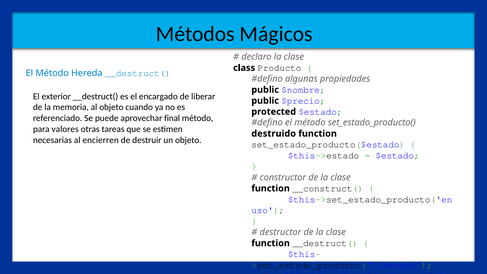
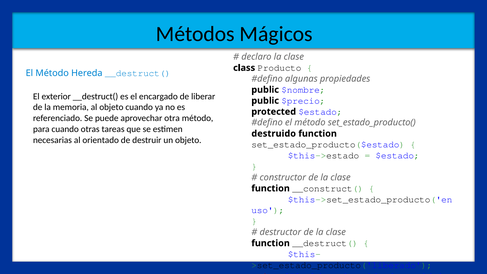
final: final -> otra
para valores: valores -> cuando
encierren: encierren -> orientado
